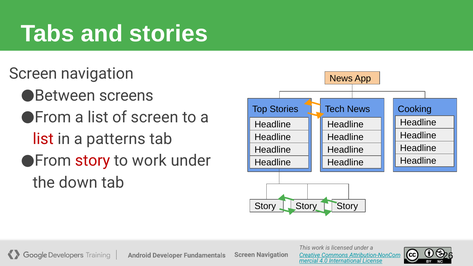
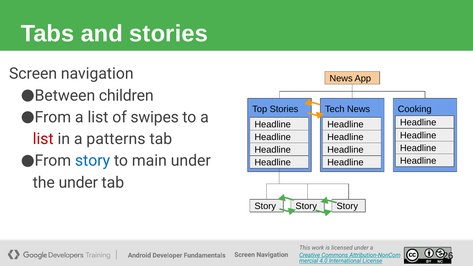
screens: screens -> children
of screen: screen -> swipes
story at (93, 161) colour: red -> blue
to work: work -> main
the down: down -> under
